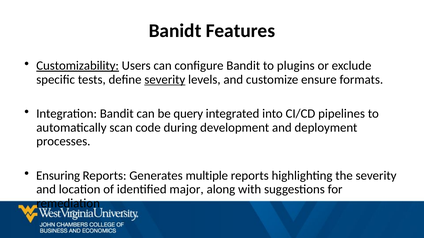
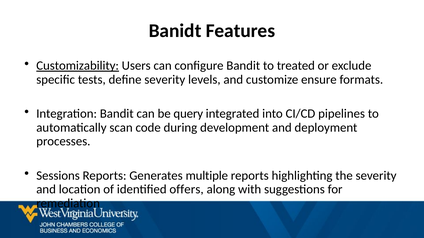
plugins: plugins -> treated
severity at (165, 80) underline: present -> none
Ensuring: Ensuring -> Sessions
major: major -> offers
